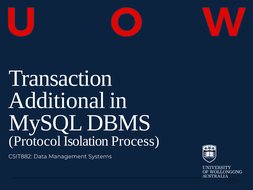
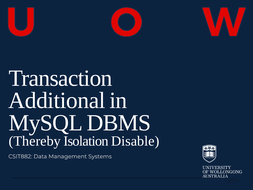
Protocol: Protocol -> Thereby
Process: Process -> Disable
